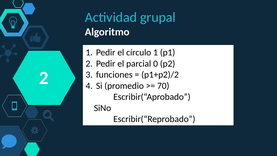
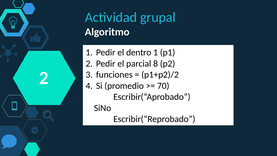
círculo: círculo -> dentro
0: 0 -> 8
